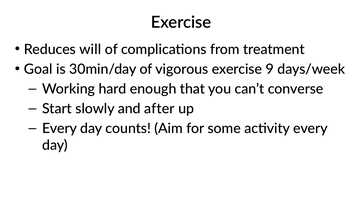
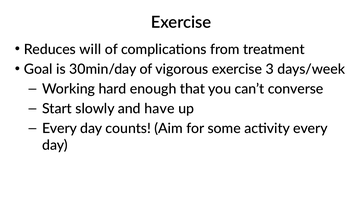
9: 9 -> 3
after: after -> have
